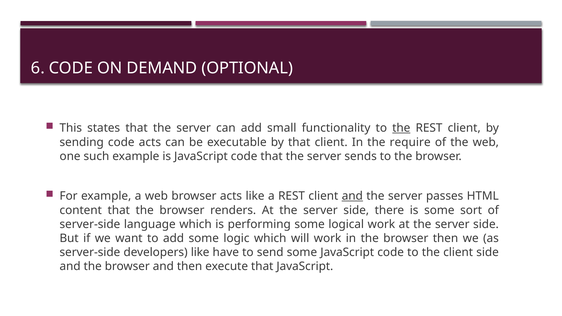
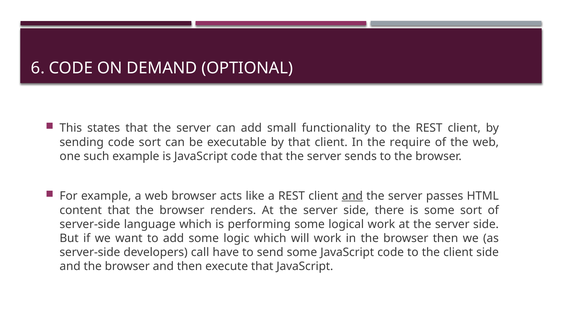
the at (401, 128) underline: present -> none
code acts: acts -> sort
developers like: like -> call
